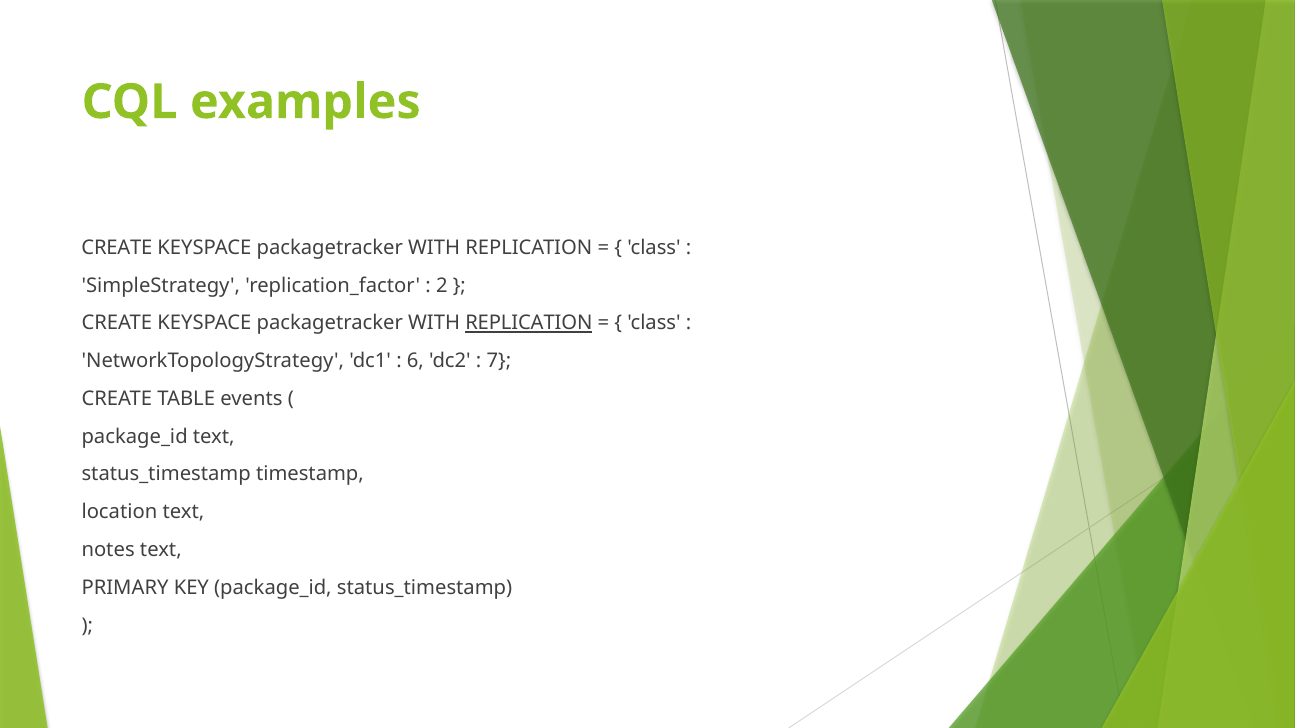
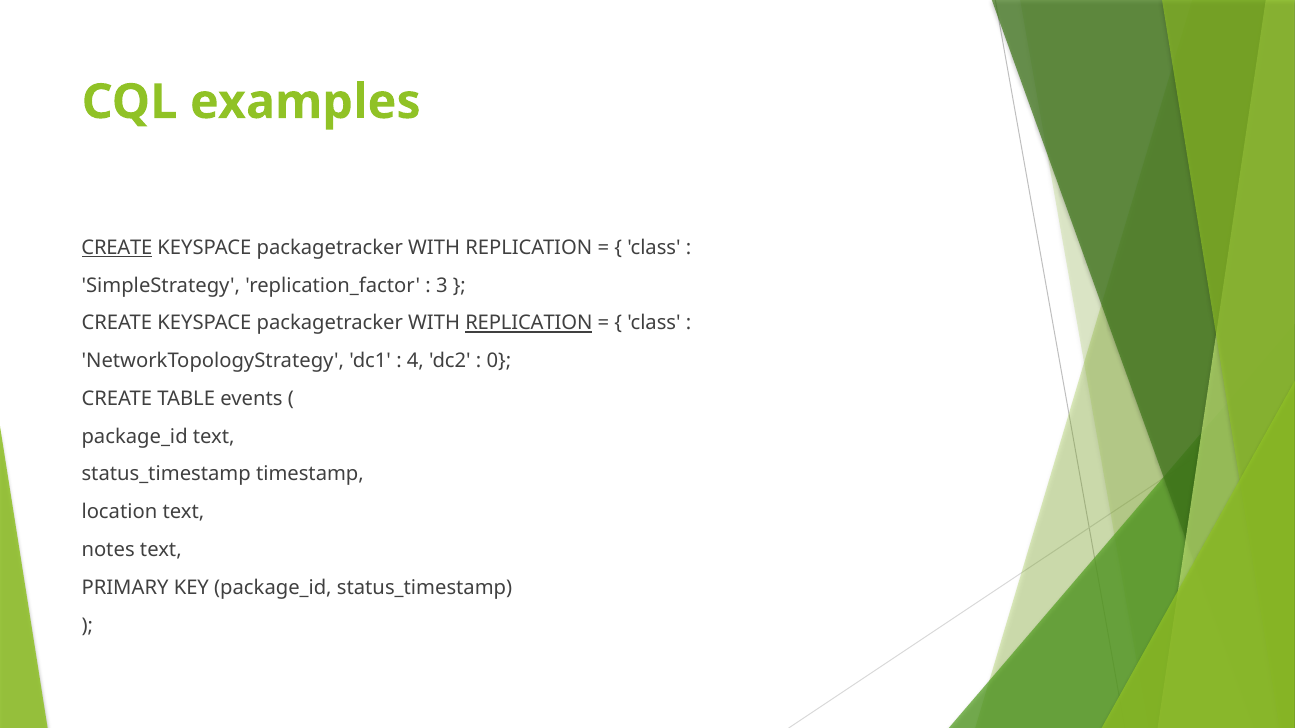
CREATE at (117, 248) underline: none -> present
2: 2 -> 3
6: 6 -> 4
7: 7 -> 0
